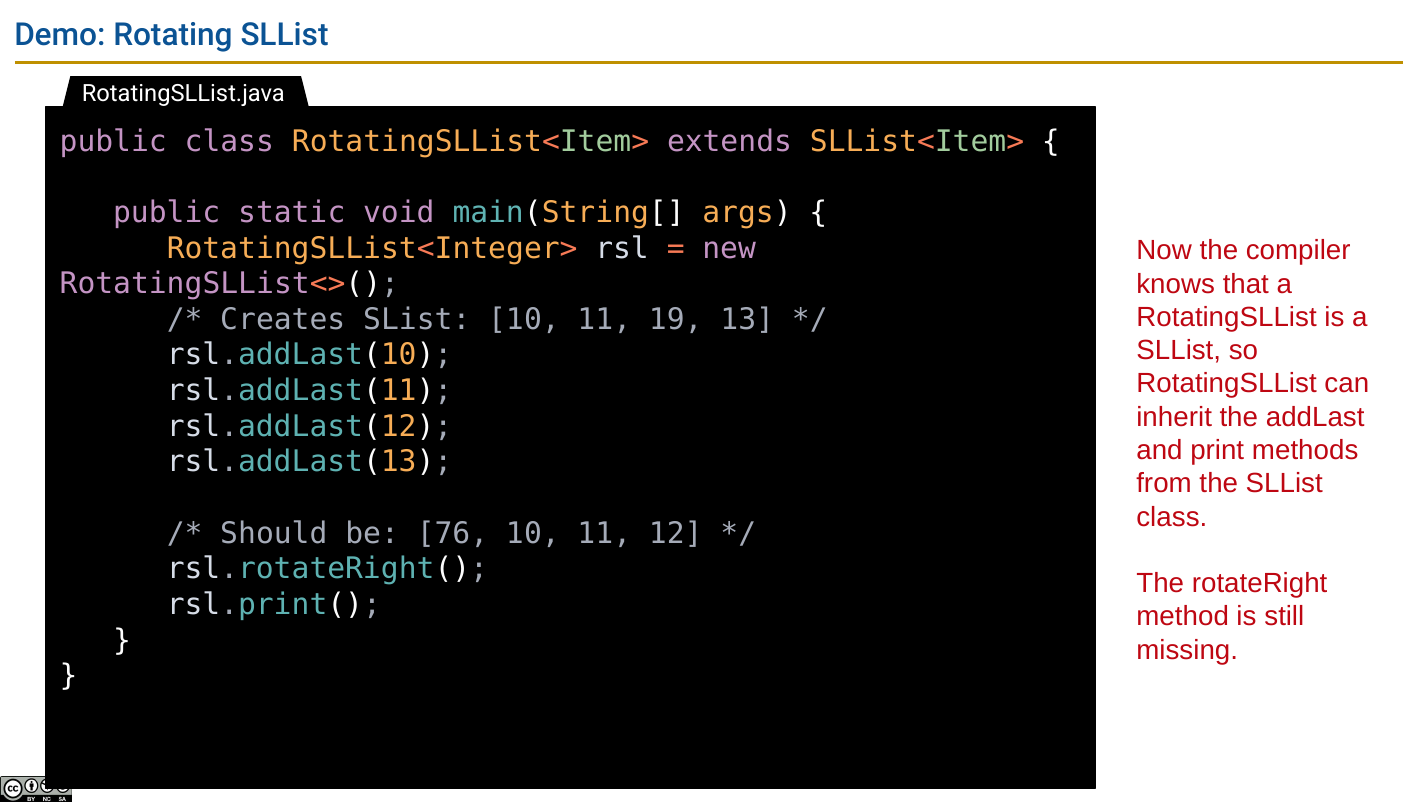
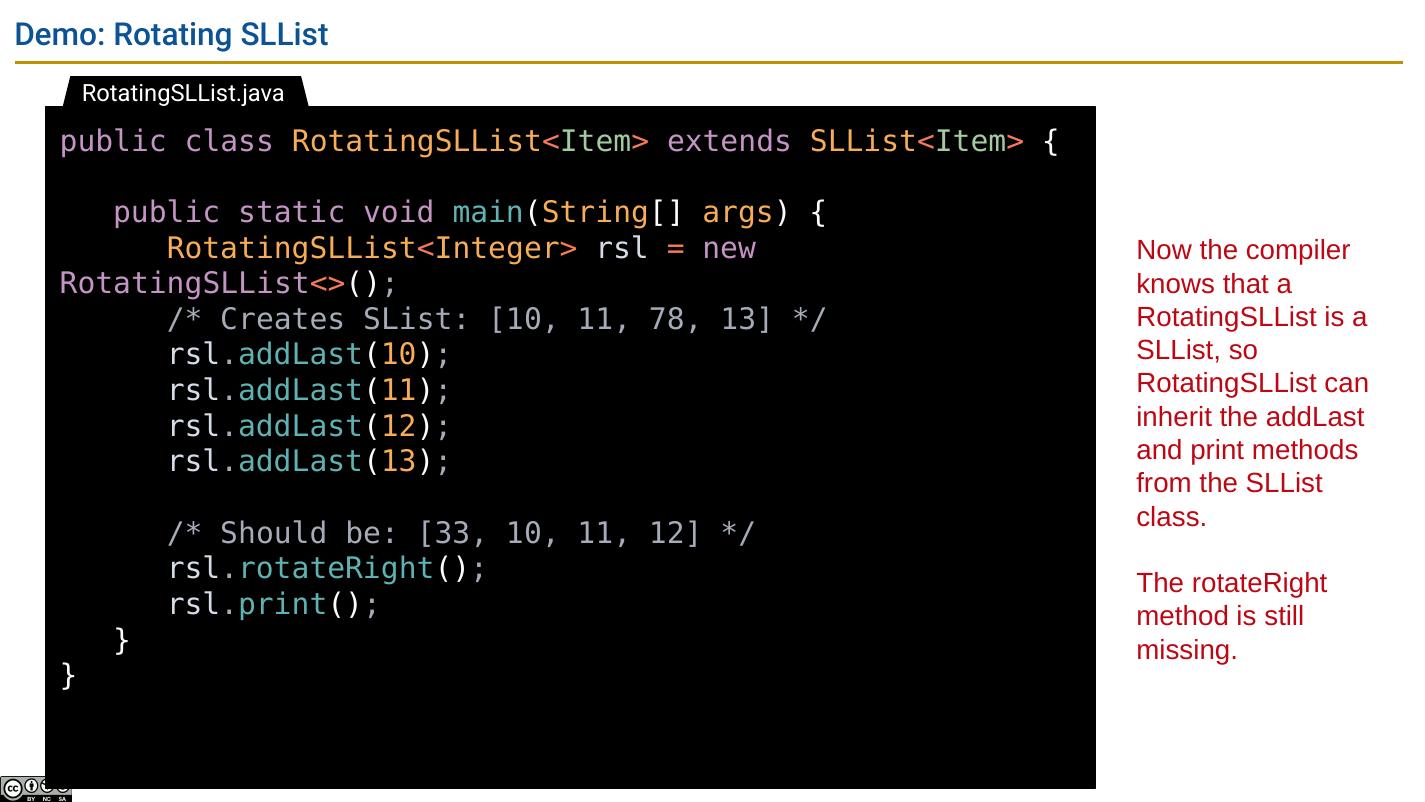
19: 19 -> 78
76: 76 -> 33
